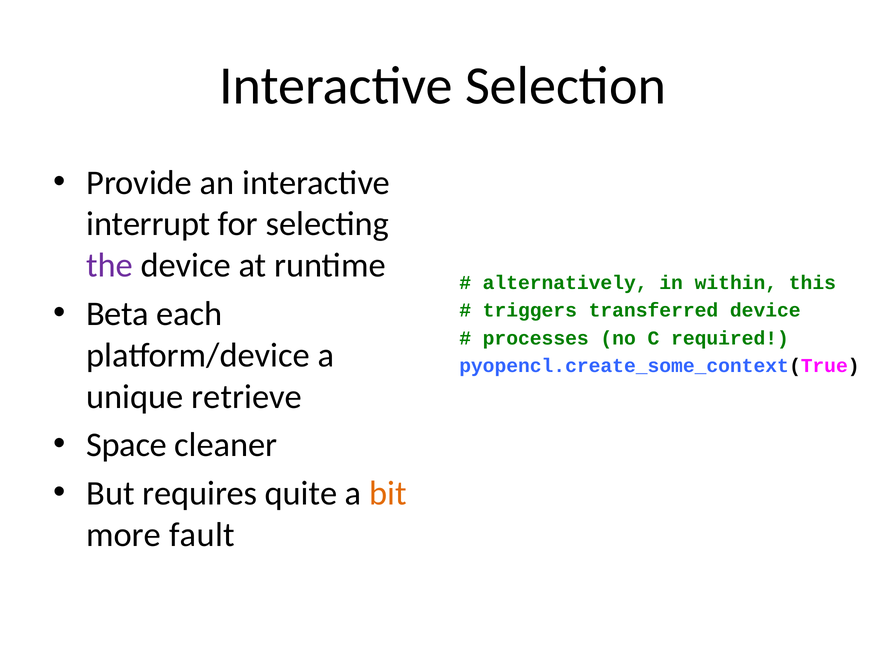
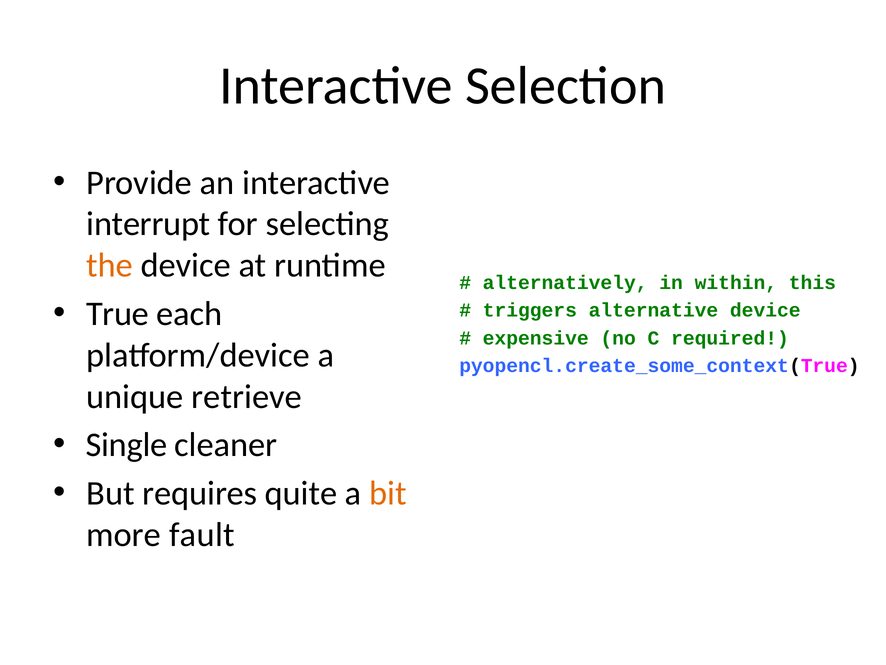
the colour: purple -> orange
Beta: Beta -> True
transferred: transferred -> alternative
processes: processes -> expensive
Space: Space -> Single
